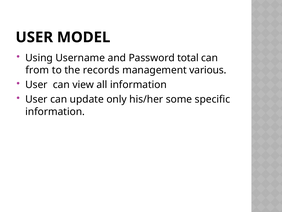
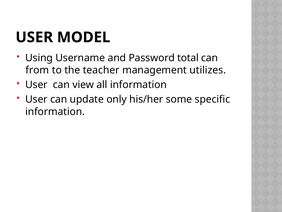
records: records -> teacher
various: various -> utilizes
